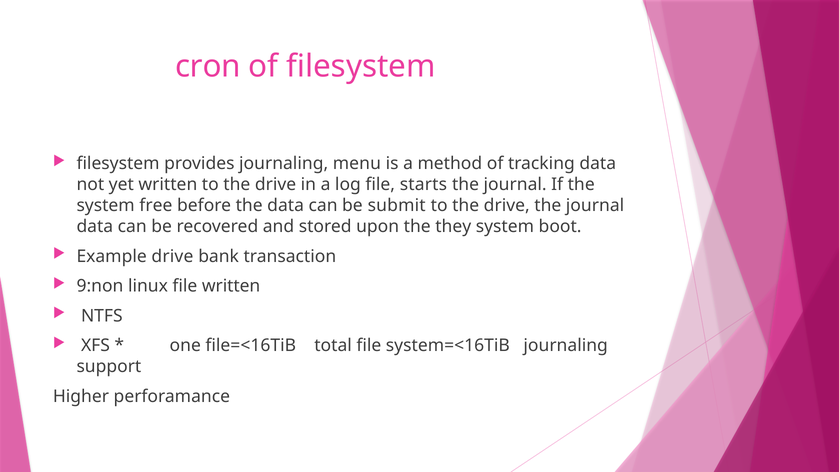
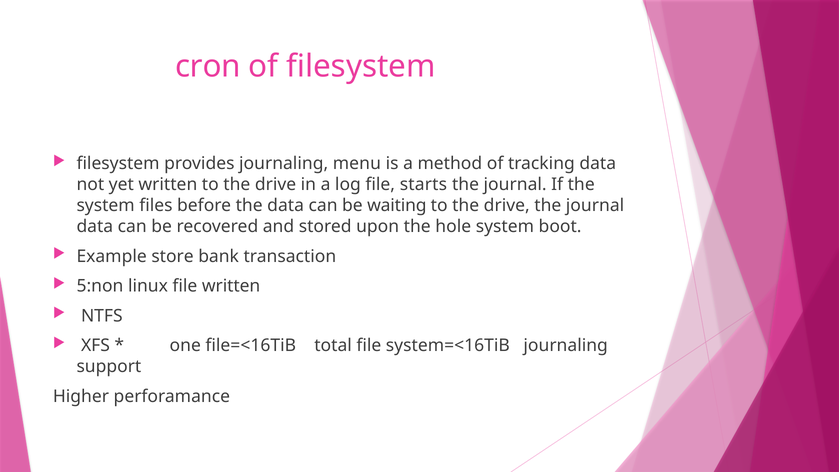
free: free -> files
submit: submit -> waiting
they: they -> hole
Example drive: drive -> store
9:non: 9:non -> 5:non
